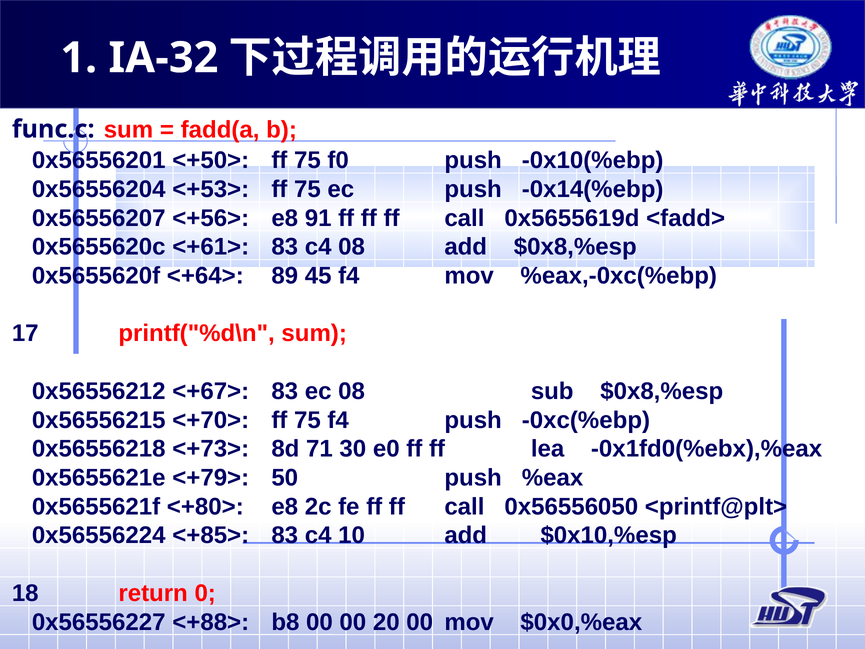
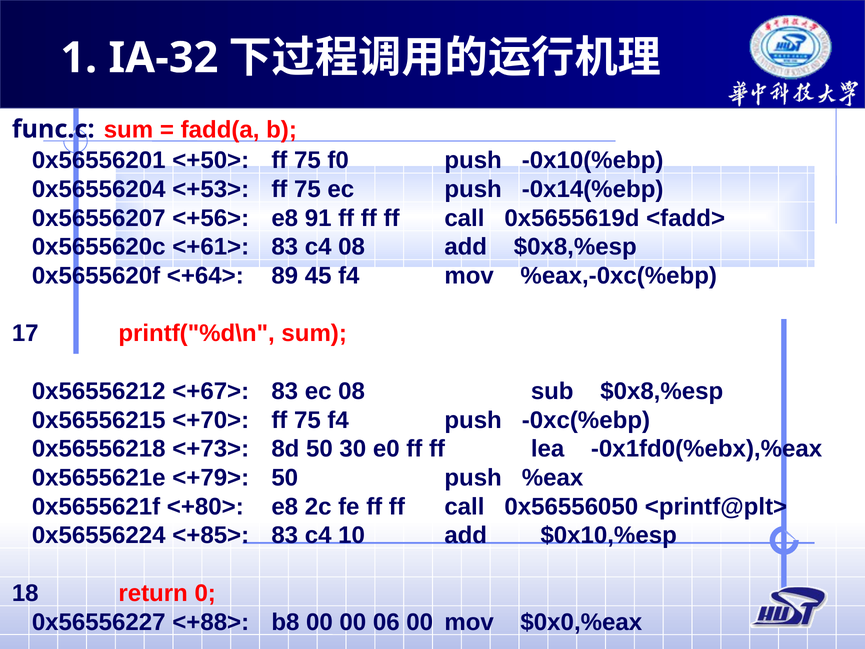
8d 71: 71 -> 50
20: 20 -> 06
